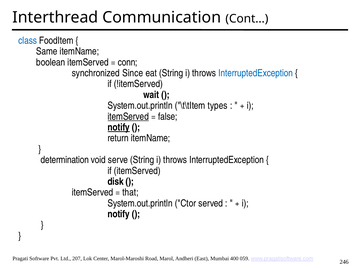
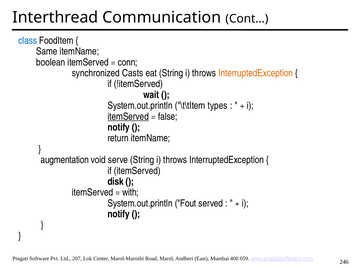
Since: Since -> Casts
InterruptedException at (256, 73) colour: blue -> orange
notify at (119, 127) underline: present -> none
determination: determination -> augmentation
that: that -> with
Ctor: Ctor -> Fout
